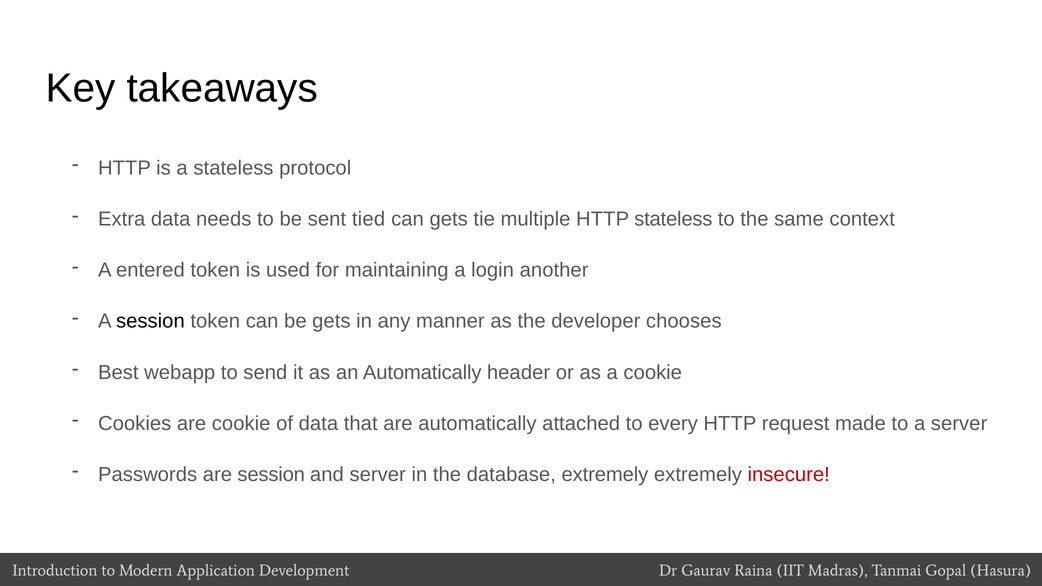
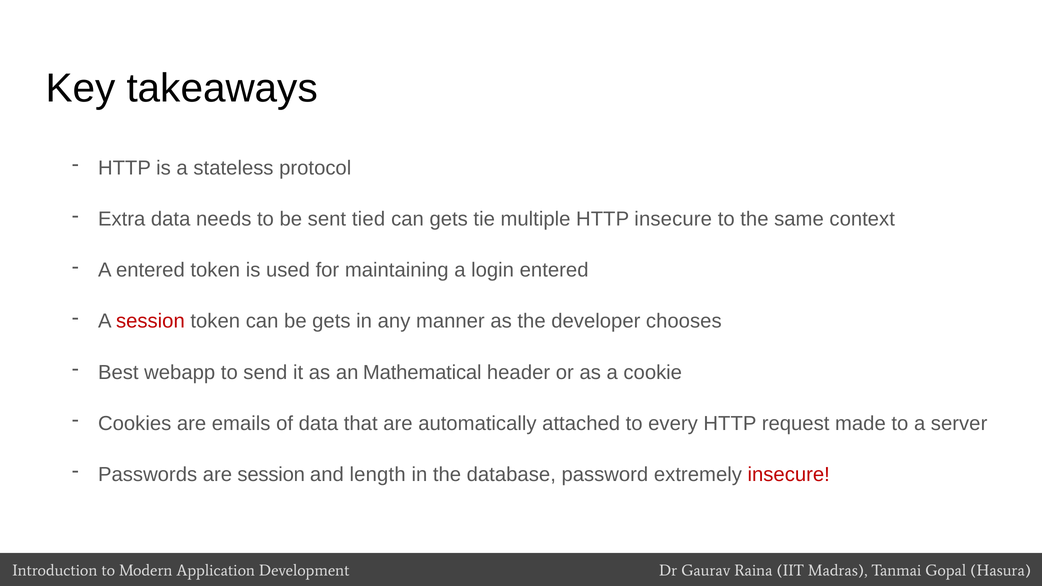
HTTP stateless: stateless -> insecure
login another: another -> entered
session at (150, 321) colour: black -> red
an Automatically: Automatically -> Mathematical
are cookie: cookie -> emails
and server: server -> length
database extremely: extremely -> password
